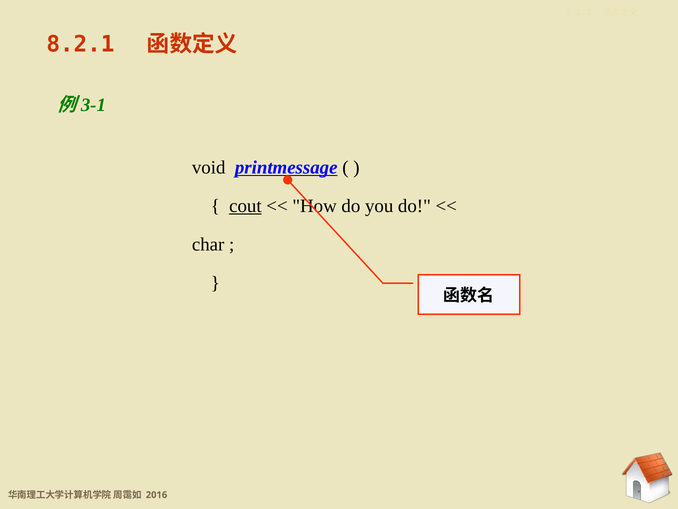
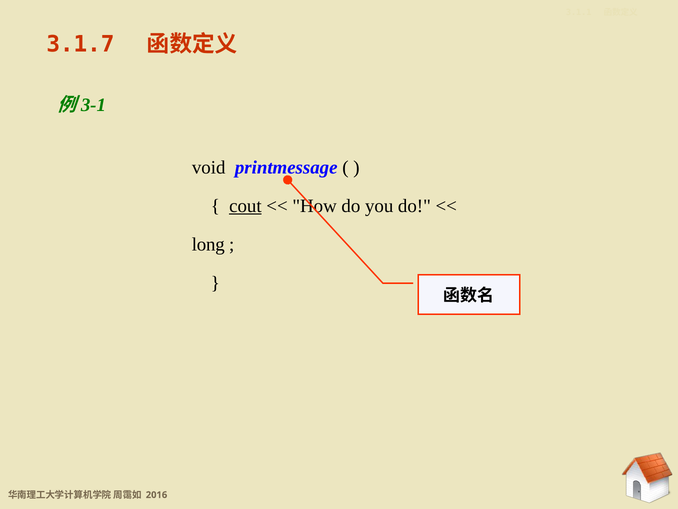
8.2.1: 8.2.1 -> 3.1.7
printmessage underline: present -> none
char: char -> long
